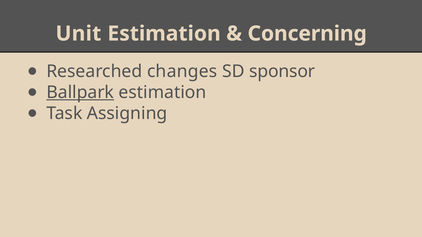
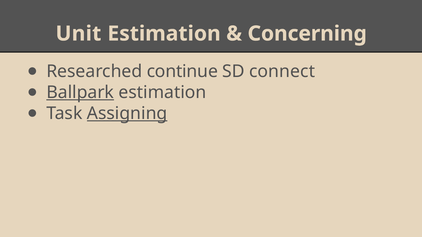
changes: changes -> continue
sponsor: sponsor -> connect
Assigning underline: none -> present
